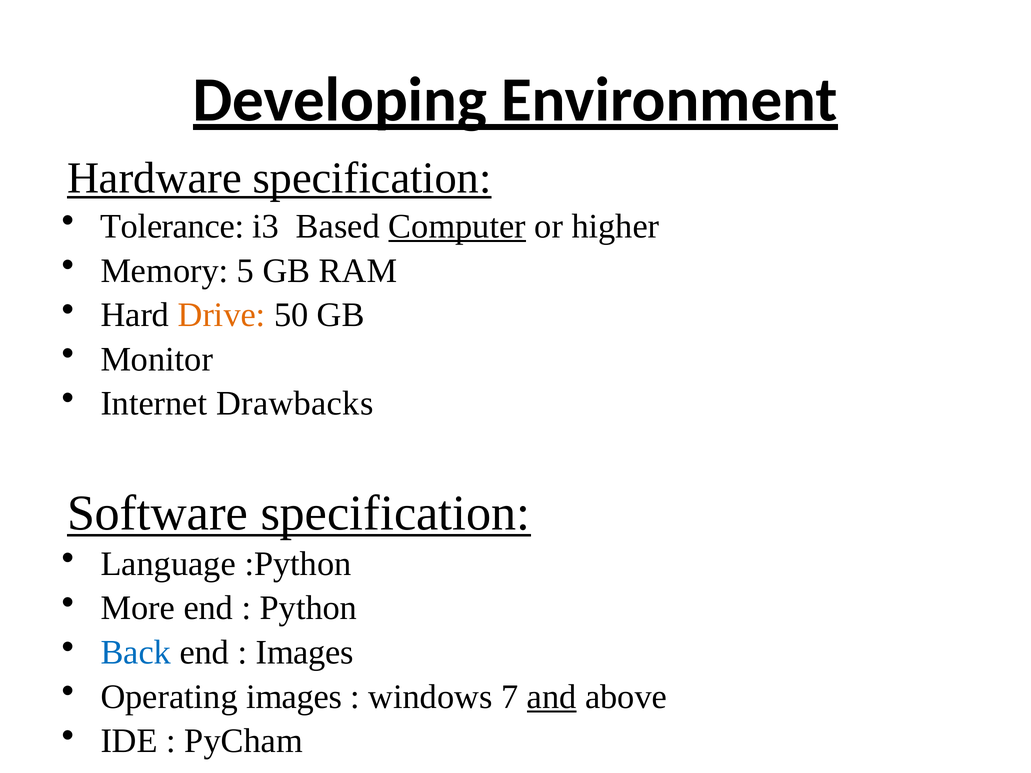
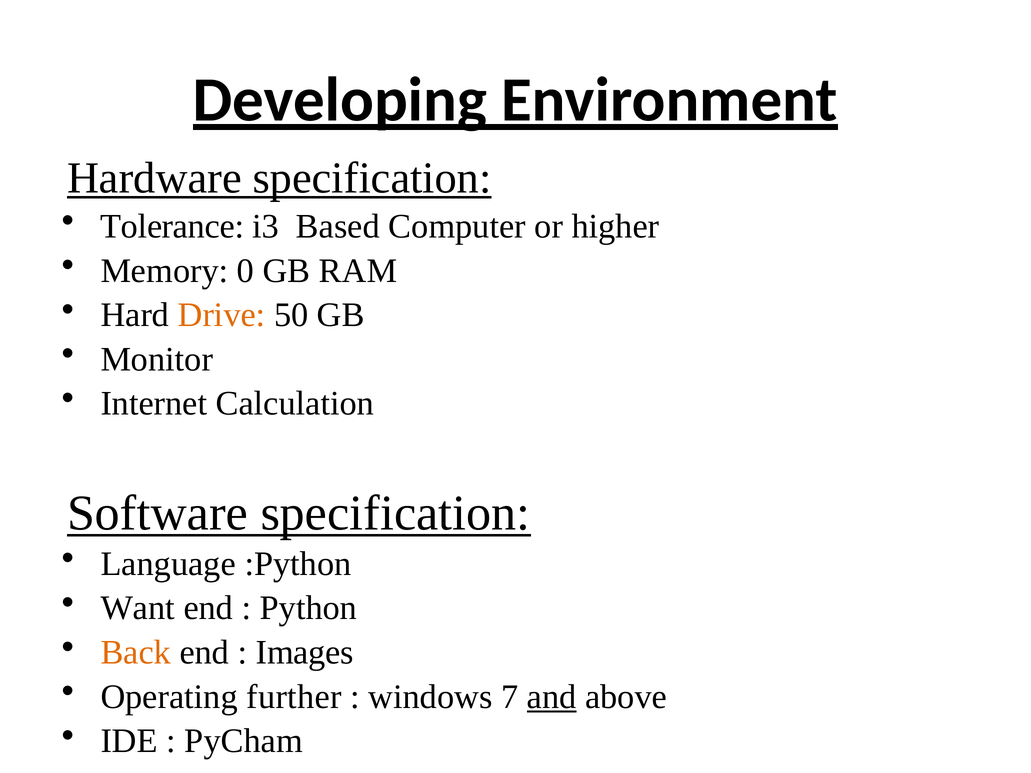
Computer underline: present -> none
5: 5 -> 0
Drawbacks: Drawbacks -> Calculation
More: More -> Want
Back colour: blue -> orange
Operating images: images -> further
